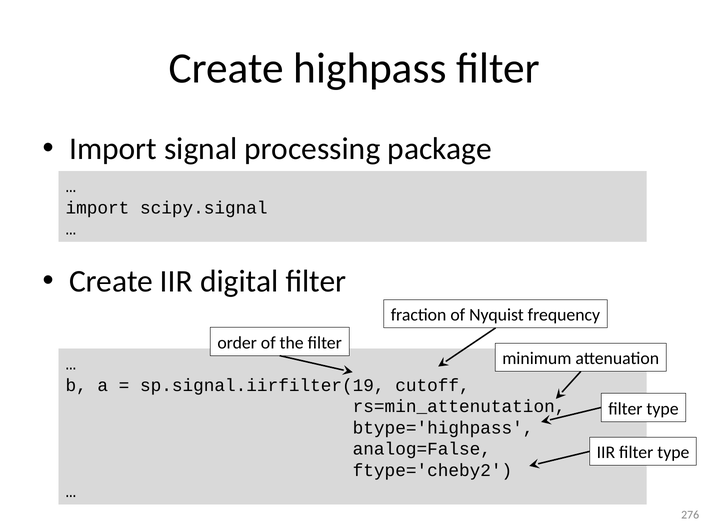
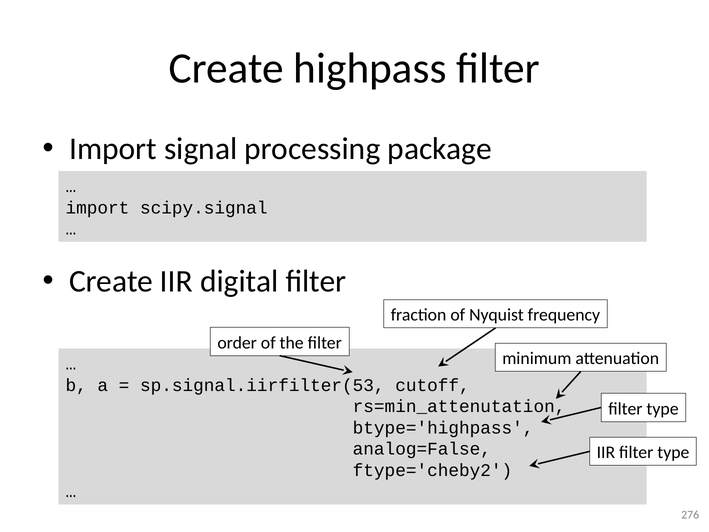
sp.signal.iirfilter(19: sp.signal.iirfilter(19 -> sp.signal.iirfilter(53
